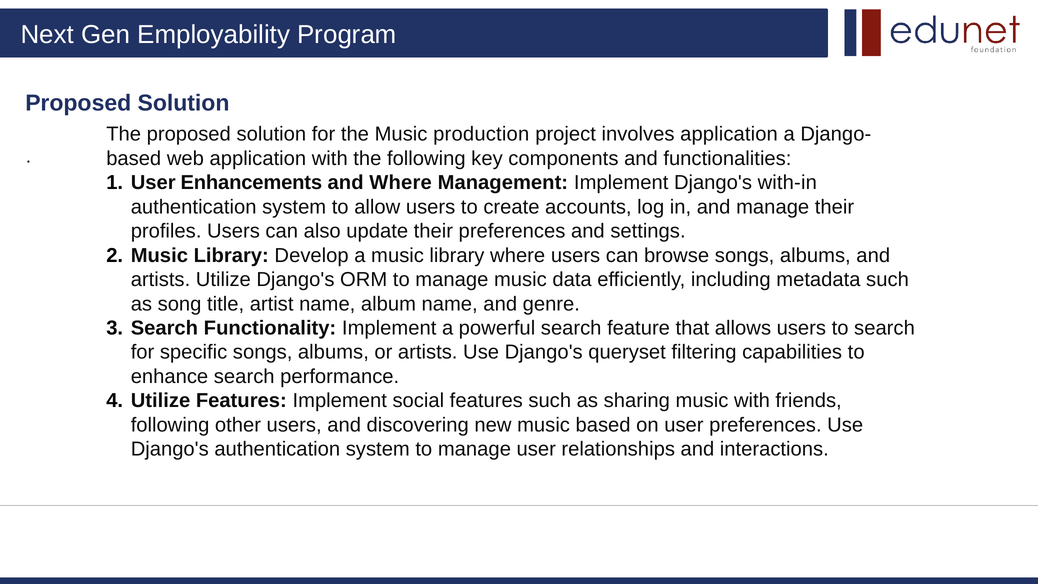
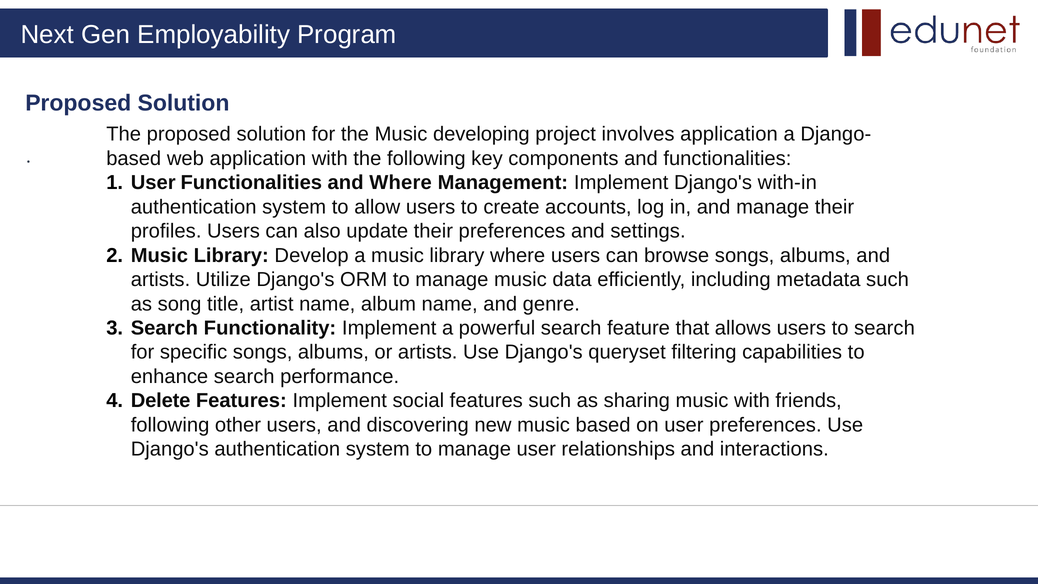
production: production -> developing
User Enhancements: Enhancements -> Functionalities
Utilize at (161, 401): Utilize -> Delete
